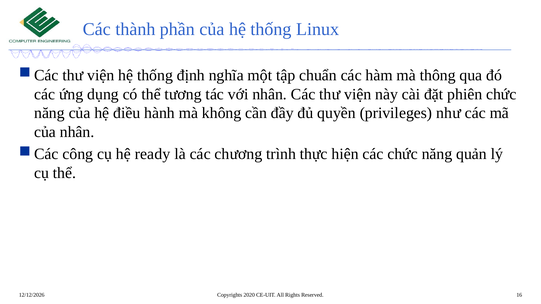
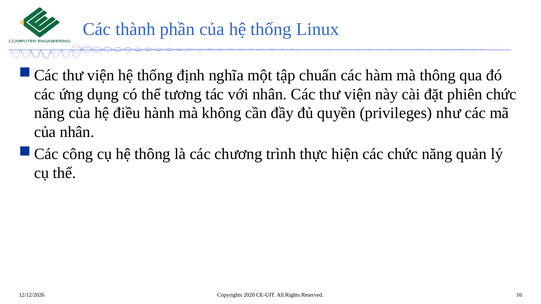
hệ ready: ready -> thông
